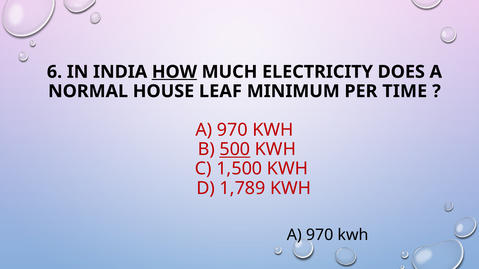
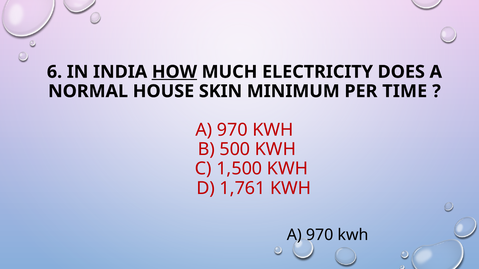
LEAF: LEAF -> SKIN
500 underline: present -> none
1,789: 1,789 -> 1,761
